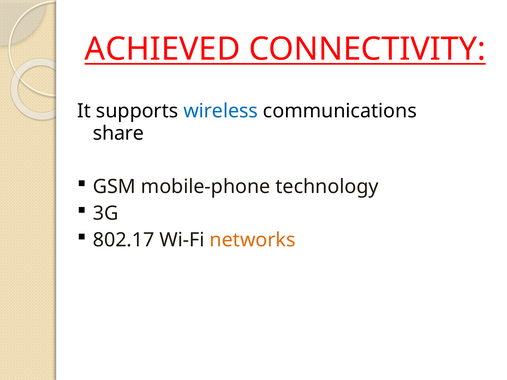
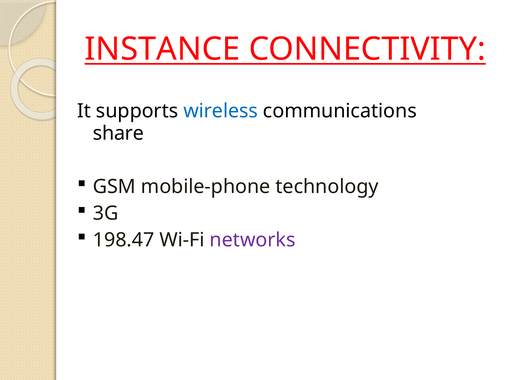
ACHIEVED: ACHIEVED -> INSTANCE
802.17: 802.17 -> 198.47
networks colour: orange -> purple
